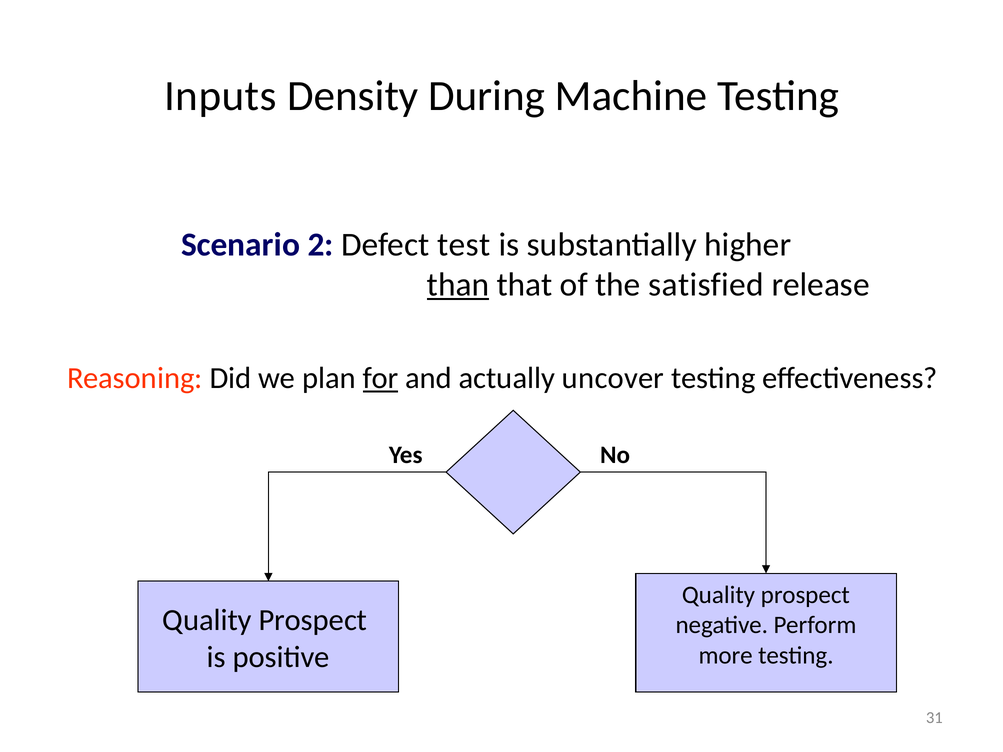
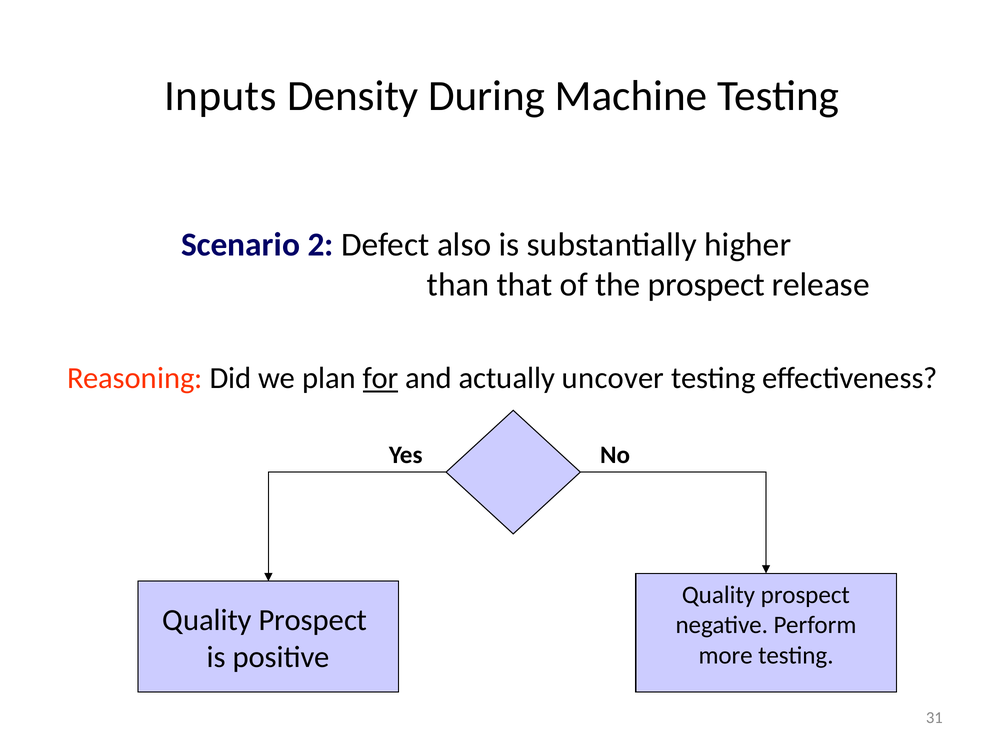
test: test -> also
than underline: present -> none
the satisfied: satisfied -> prospect
